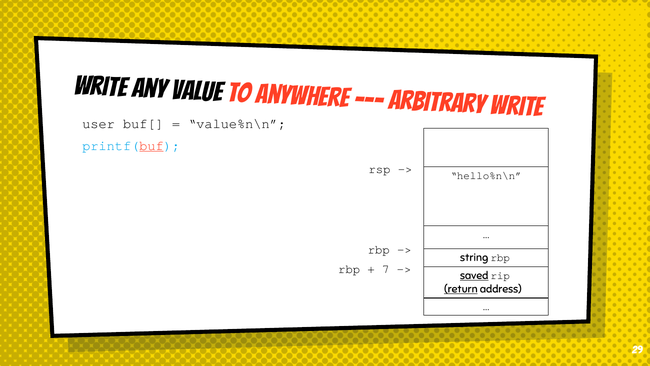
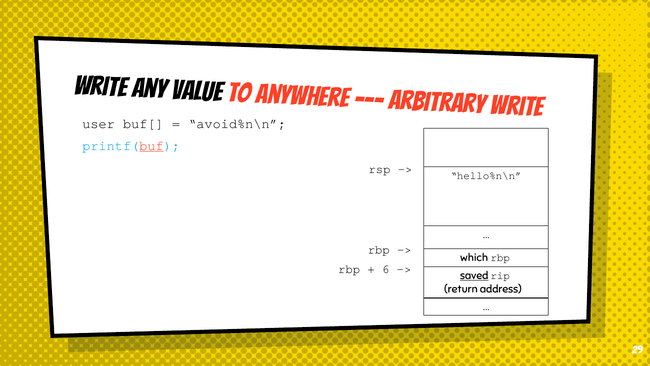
value%n\n: value%n\n -> avoid%n\n
string: string -> which
7: 7 -> 6
return underline: present -> none
